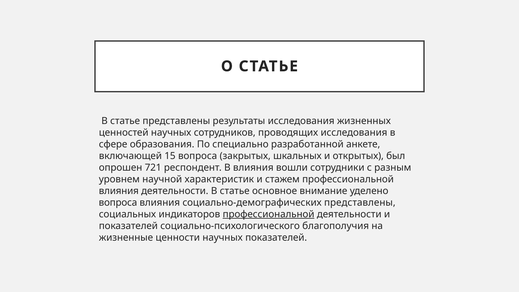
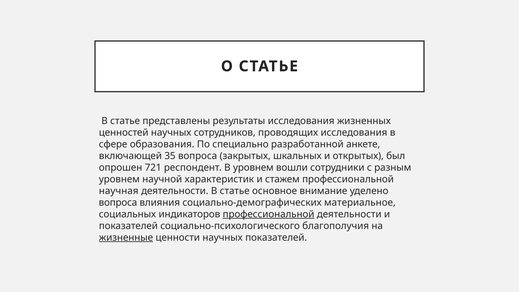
15: 15 -> 35
В влияния: влияния -> уровнем
влияния at (119, 191): влияния -> научная
социально-демографических представлены: представлены -> материальное
жизненные underline: none -> present
